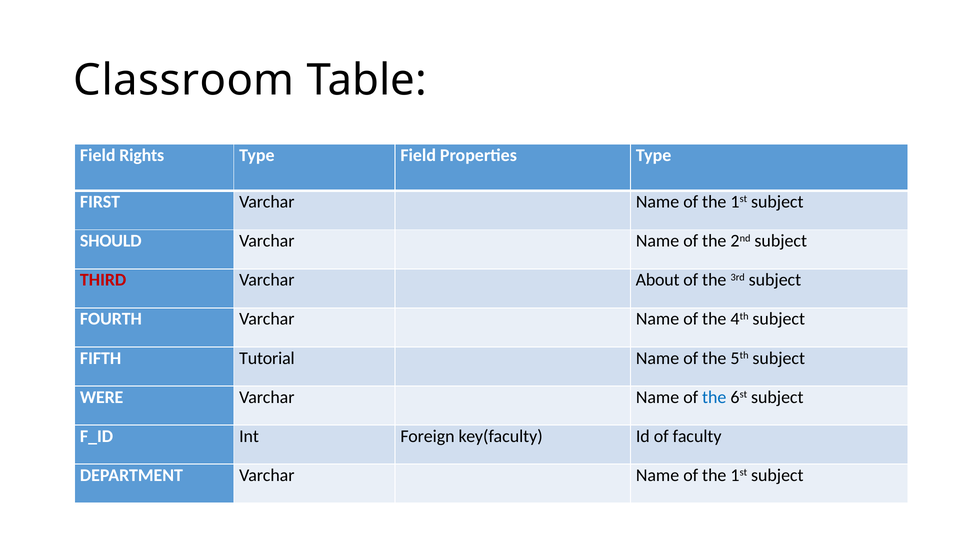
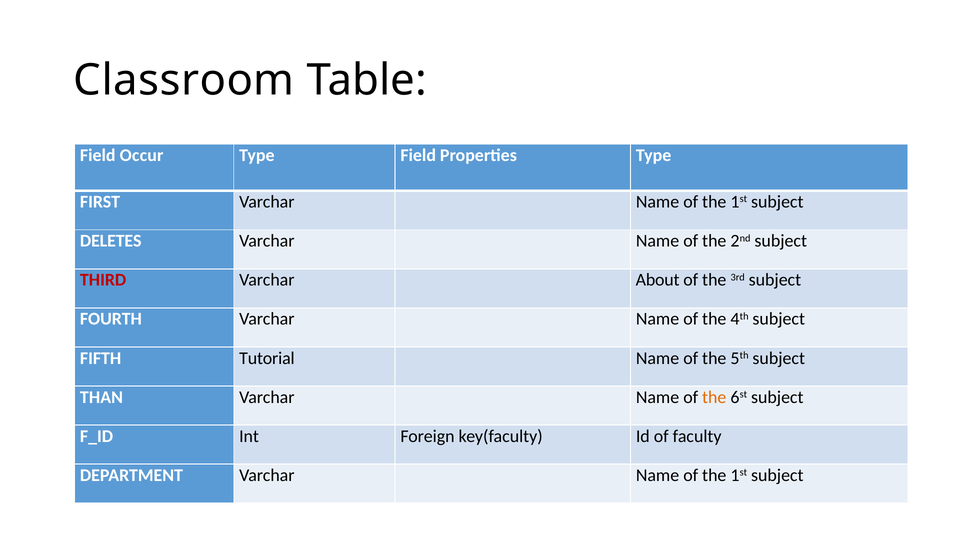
Rights: Rights -> Occur
SHOULD: SHOULD -> DELETES
WERE: WERE -> THAN
the at (714, 397) colour: blue -> orange
